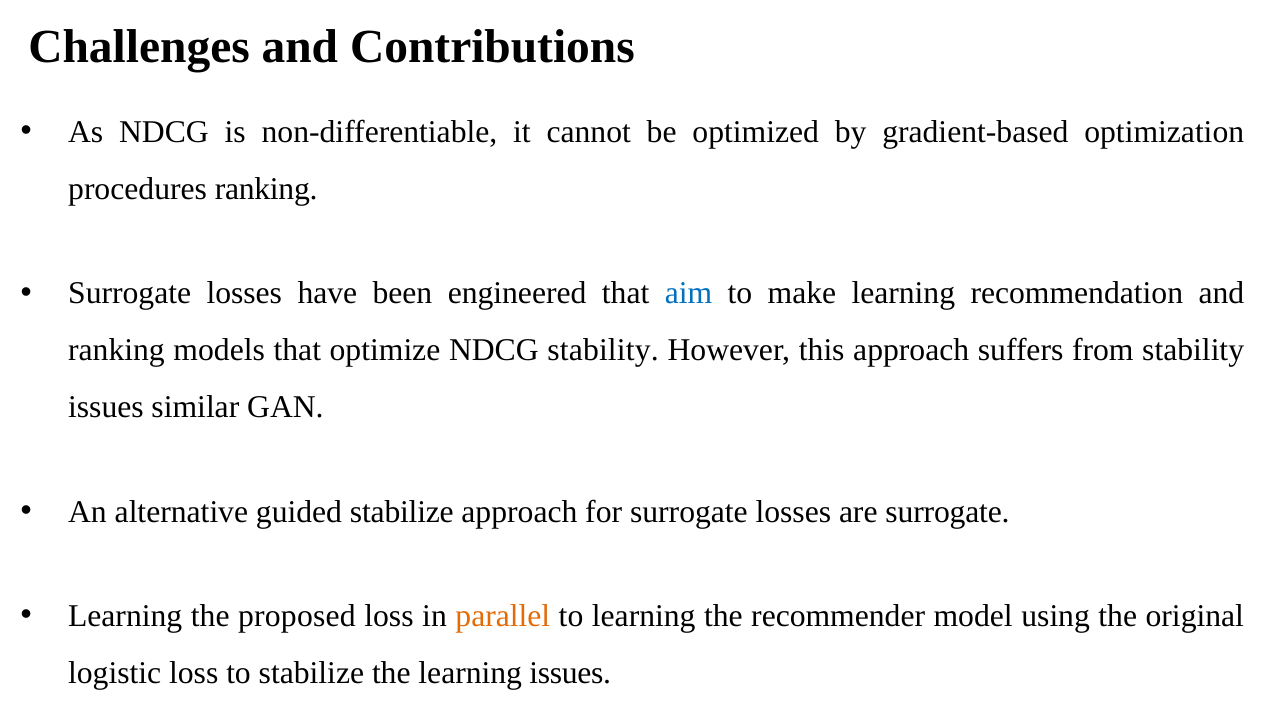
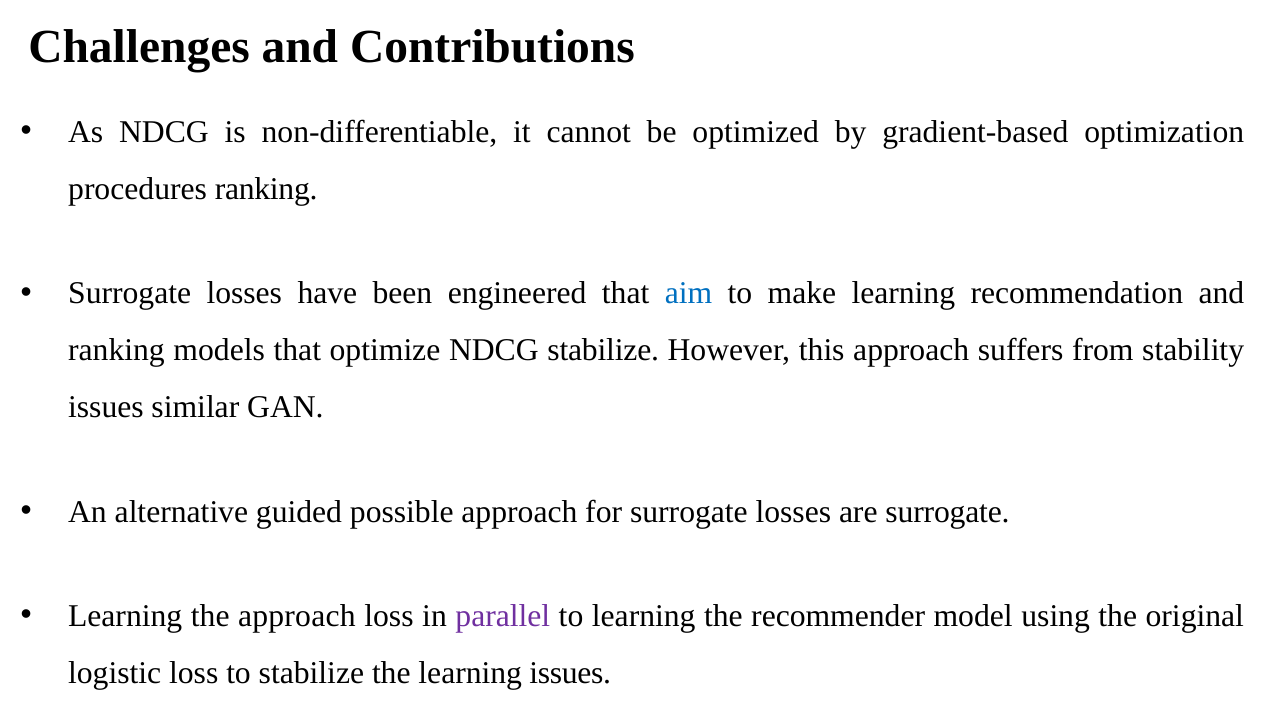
NDCG stability: stability -> stabilize
guided stabilize: stabilize -> possible
the proposed: proposed -> approach
parallel colour: orange -> purple
